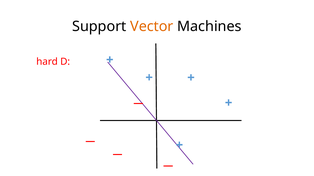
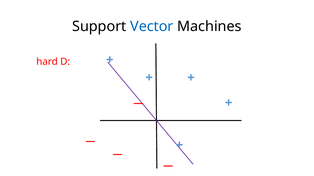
Vector colour: orange -> blue
